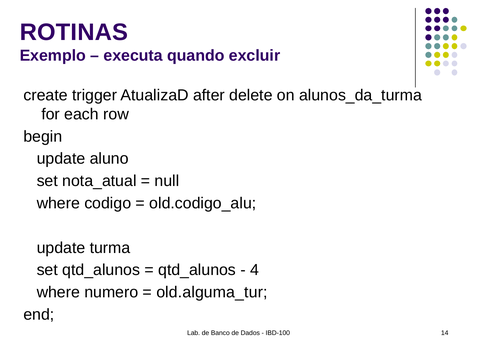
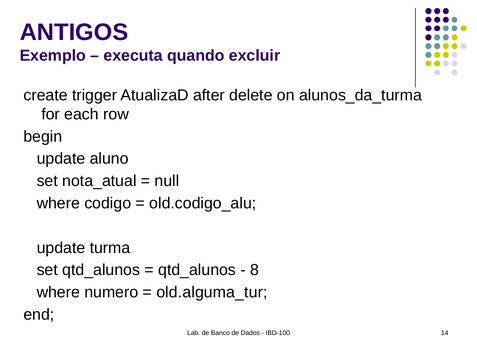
ROTINAS: ROTINAS -> ANTIGOS
4: 4 -> 8
